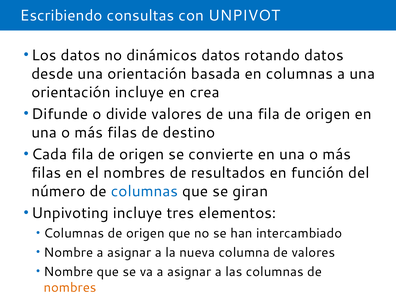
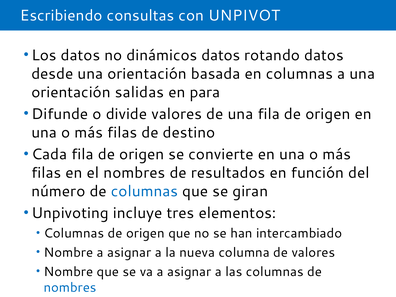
orientación incluye: incluye -> salidas
crea: crea -> para
nombres at (70, 288) colour: orange -> blue
